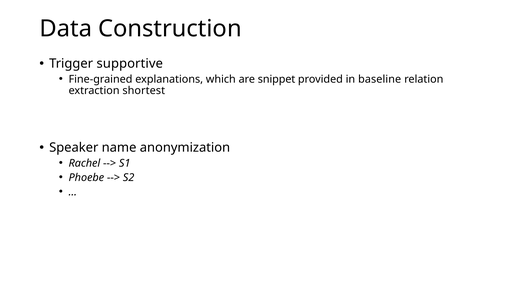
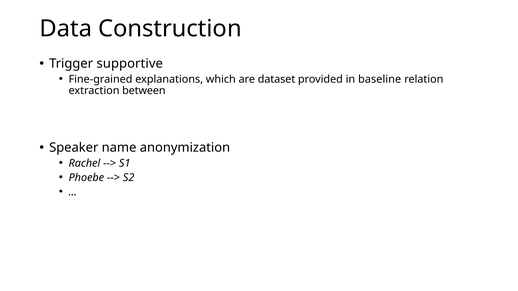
snippet: snippet -> dataset
shortest: shortest -> between
